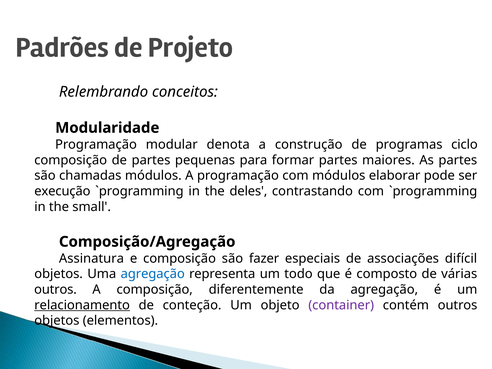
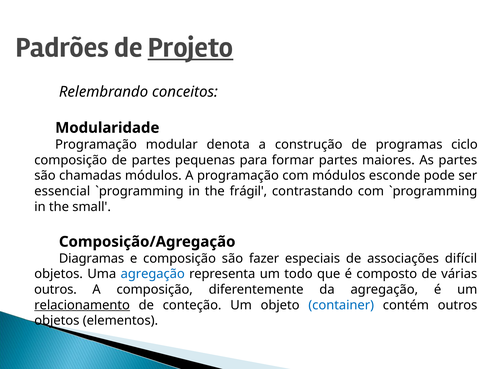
Projeto underline: none -> present
elaborar: elaborar -> esconde
execução: execução -> essencial
deles: deles -> frágil
Assinatura: Assinatura -> Diagramas
container colour: purple -> blue
